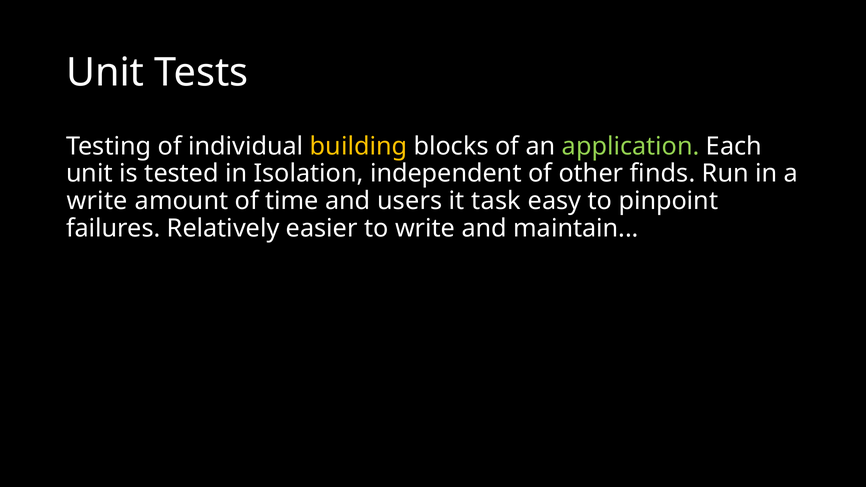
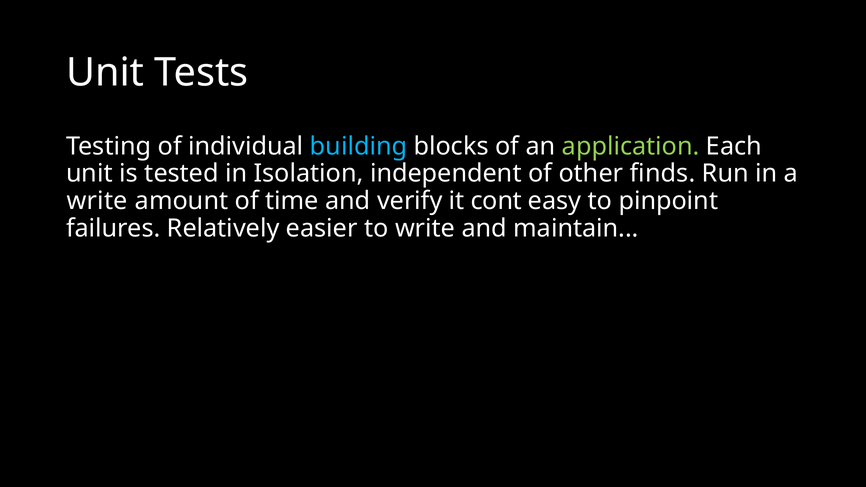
building colour: yellow -> light blue
users: users -> verify
task: task -> cont
